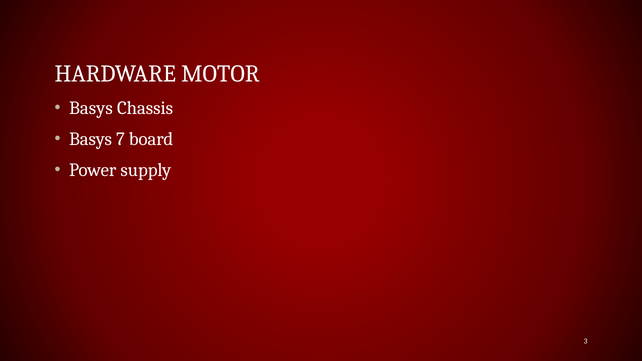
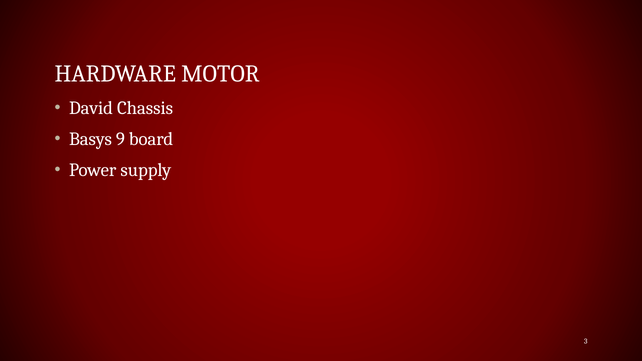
Basys at (91, 108): Basys -> David
7: 7 -> 9
